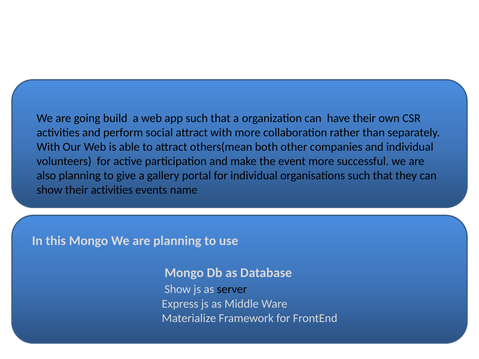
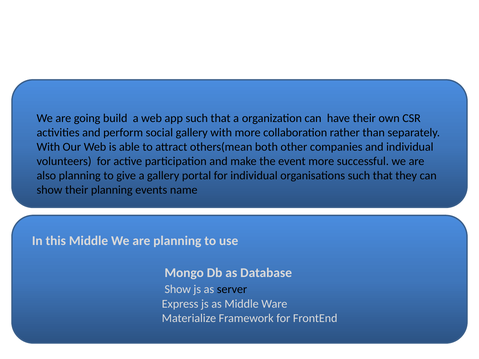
social attract: attract -> gallery
their activities: activities -> planning
this Mongo: Mongo -> Middle
